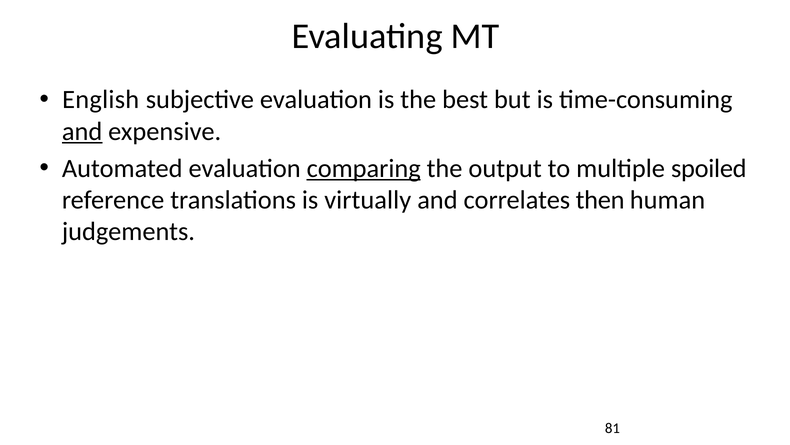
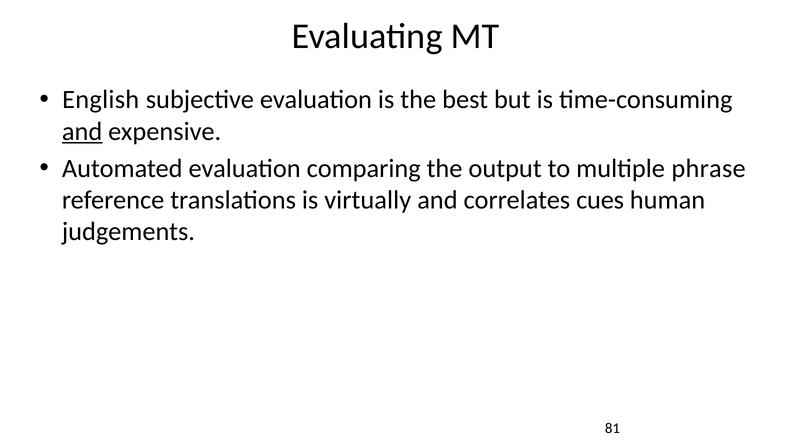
comparing underline: present -> none
spoiled: spoiled -> phrase
then: then -> cues
